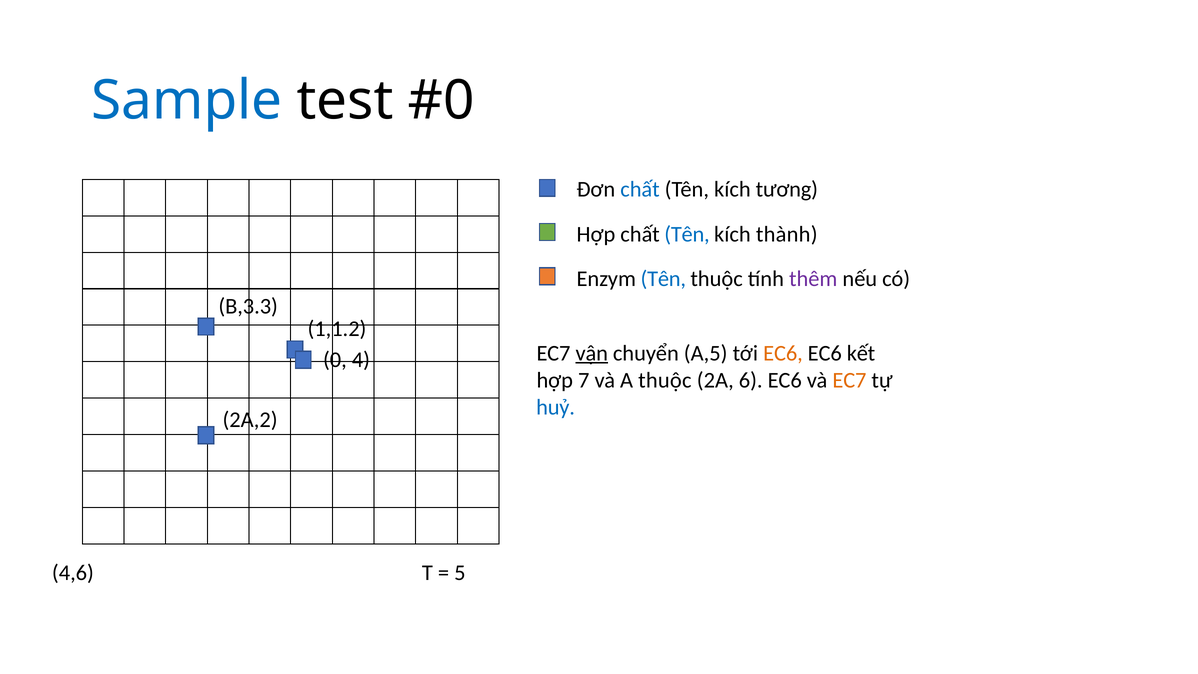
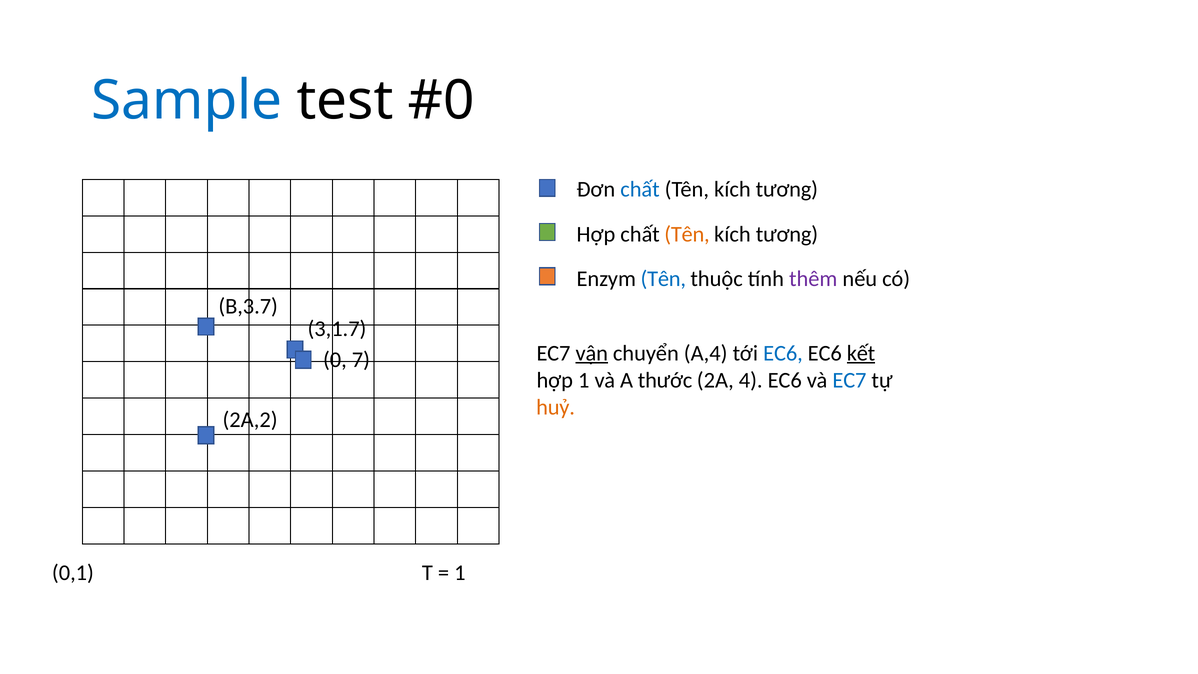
Tên at (687, 234) colour: blue -> orange
thành at (787, 234): thành -> tương
B,3.3: B,3.3 -> B,3.7
1,1.2: 1,1.2 -> 3,1.7
A,5: A,5 -> A,4
EC6 at (783, 353) colour: orange -> blue
kết underline: none -> present
4: 4 -> 7
hợp 7: 7 -> 1
A thuộc: thuộc -> thước
6: 6 -> 4
EC7 at (849, 380) colour: orange -> blue
huỷ colour: blue -> orange
4,6: 4,6 -> 0,1
5 at (460, 573): 5 -> 1
